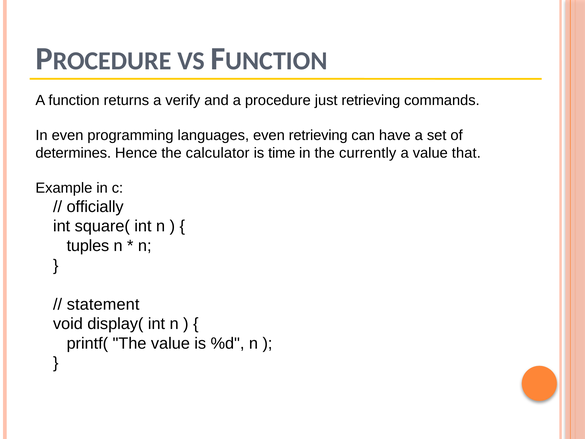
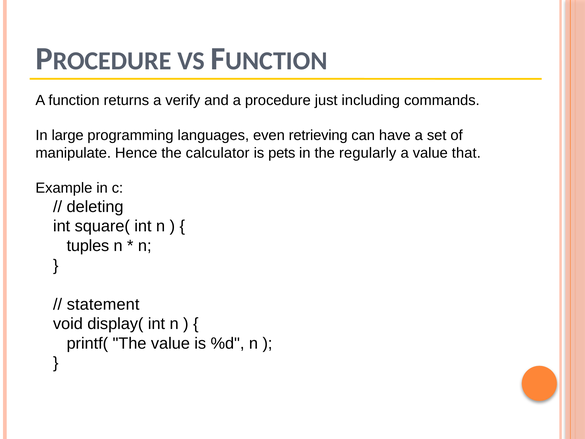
just retrieving: retrieving -> including
In even: even -> large
determines: determines -> manipulate
time: time -> pets
currently: currently -> regularly
officially: officially -> deleting
